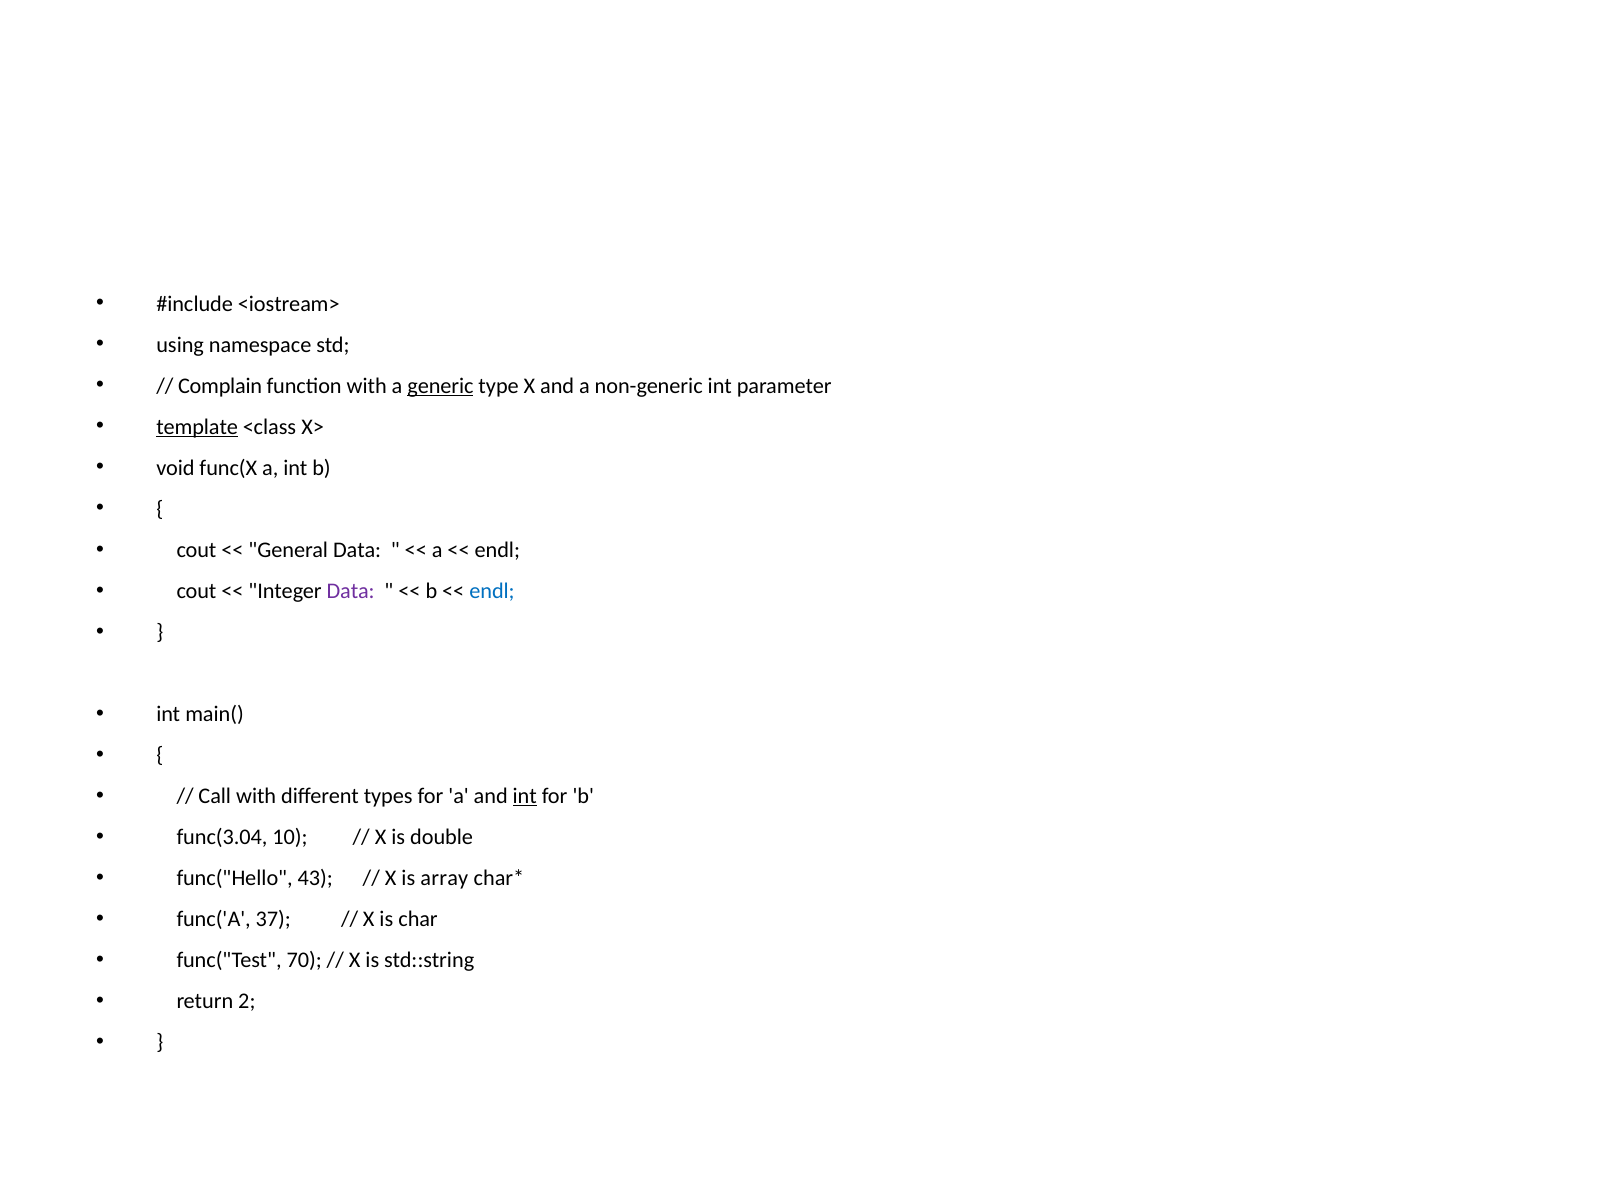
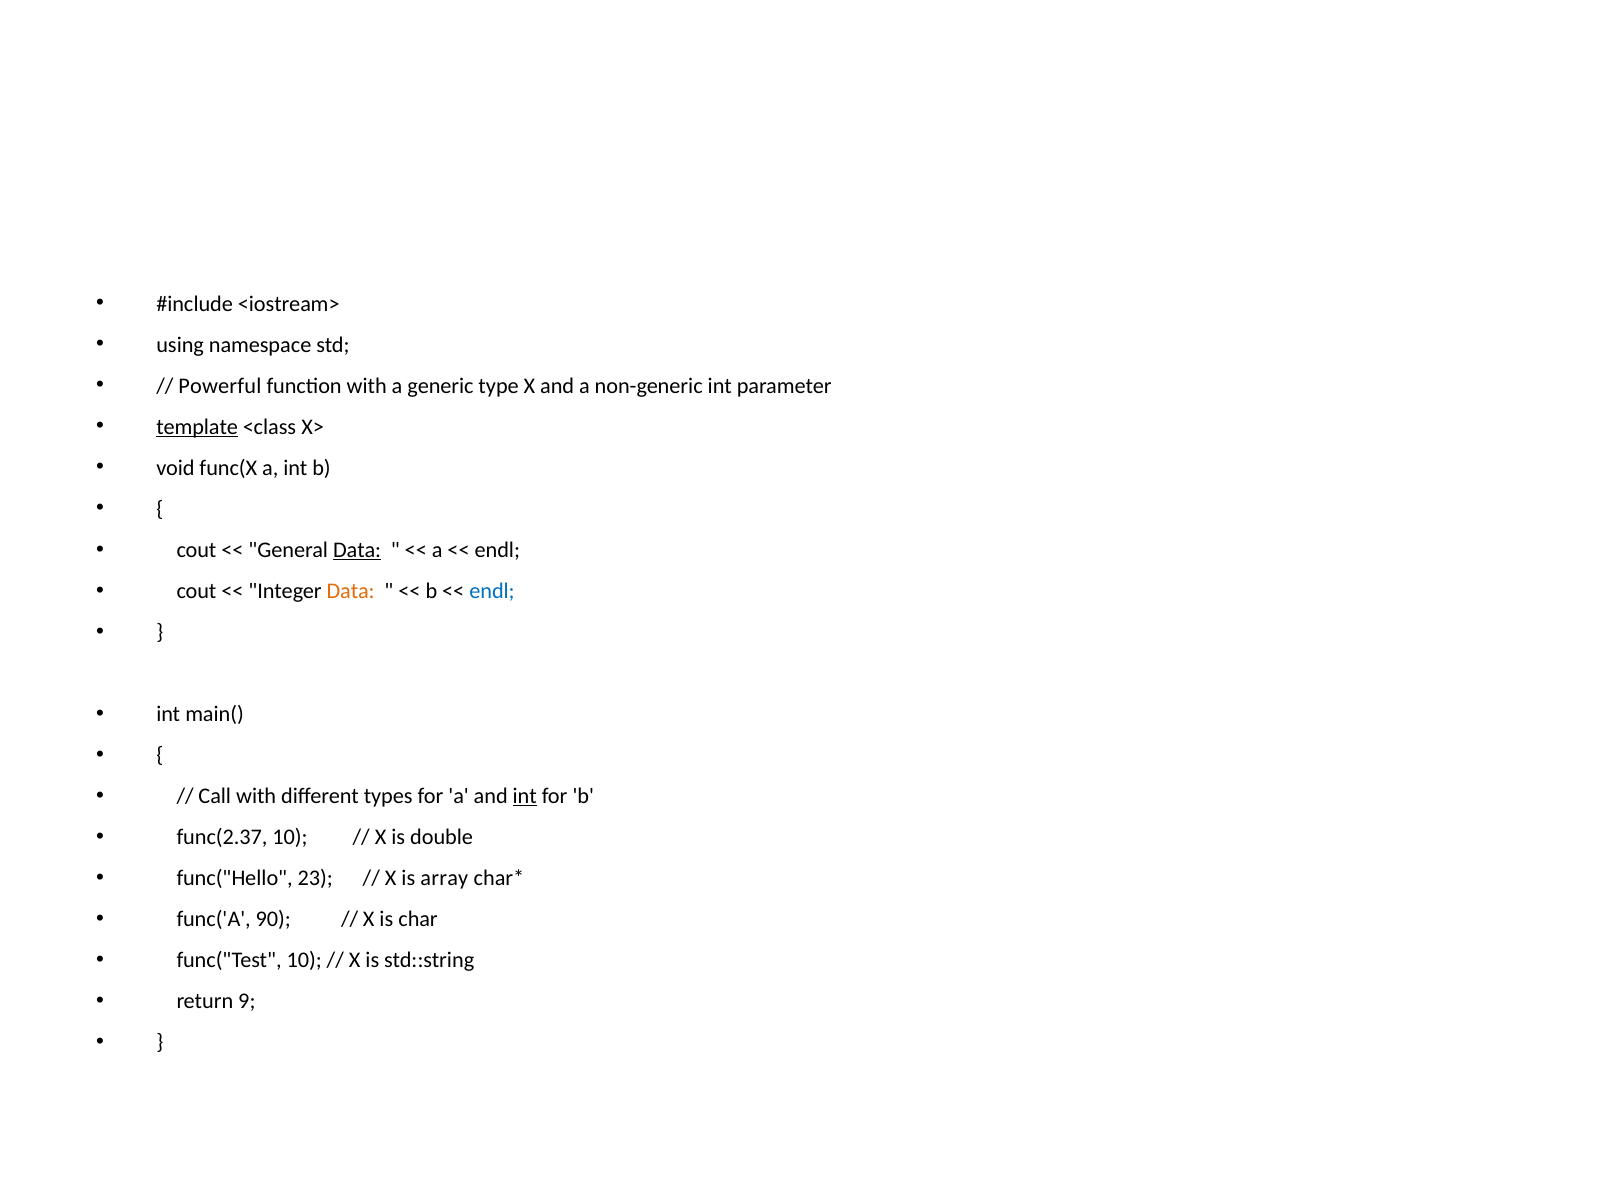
Complain: Complain -> Powerful
generic underline: present -> none
Data at (357, 550) underline: none -> present
Data at (351, 591) colour: purple -> orange
func(3.04: func(3.04 -> func(2.37
43: 43 -> 23
37: 37 -> 90
func("Test 70: 70 -> 10
2: 2 -> 9
